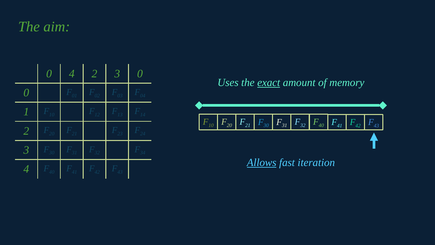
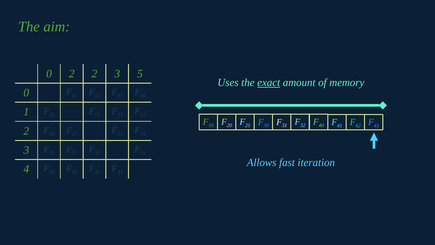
0 4: 4 -> 2
3 0: 0 -> 5
Allows underline: present -> none
